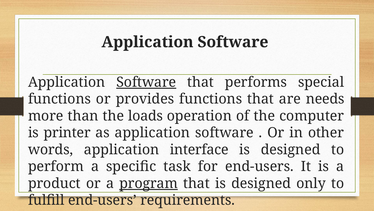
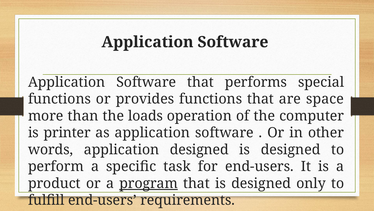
Software at (146, 82) underline: present -> none
needs: needs -> space
application interface: interface -> designed
